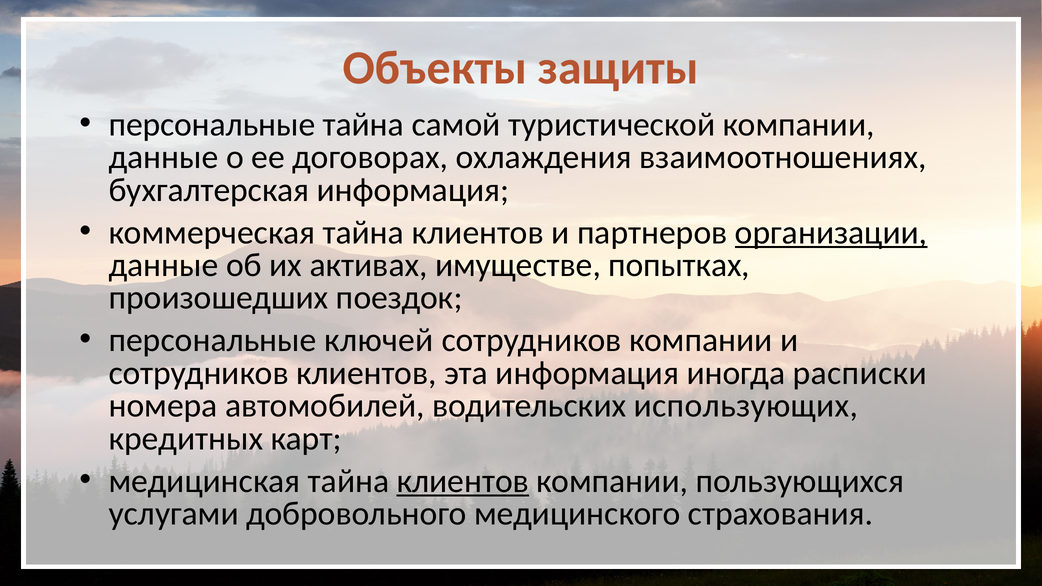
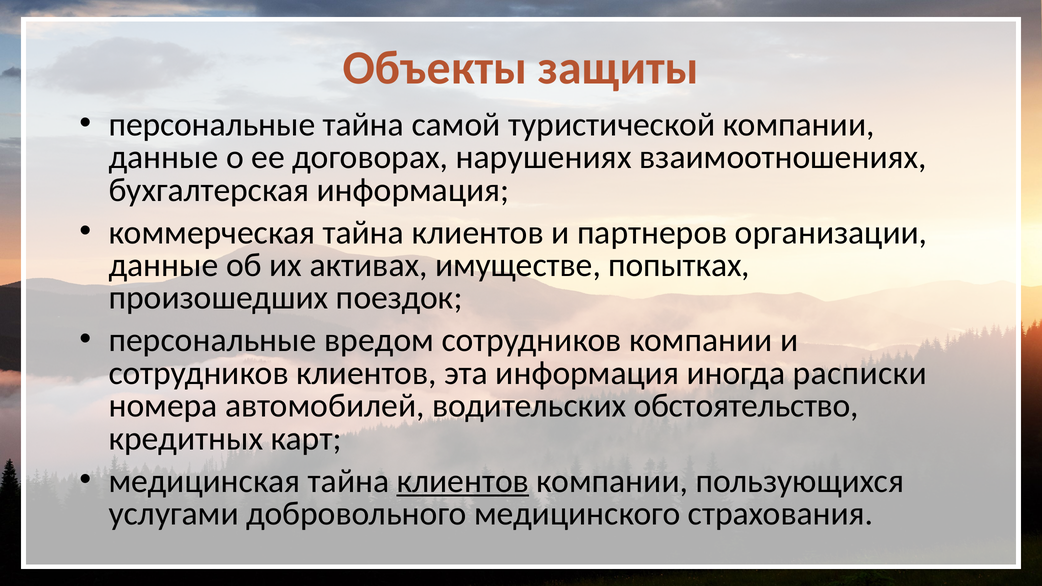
охлаждения: охлаждения -> нарушениях
организации underline: present -> none
ключей: ключей -> вредом
использующих: использующих -> обстоятельство
